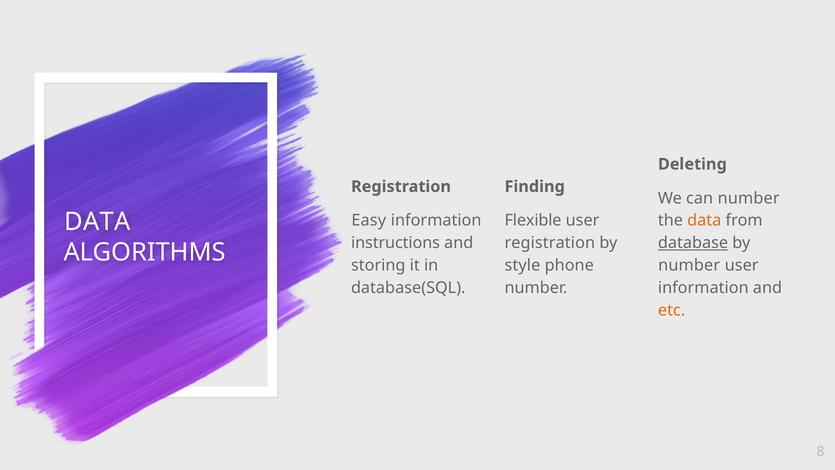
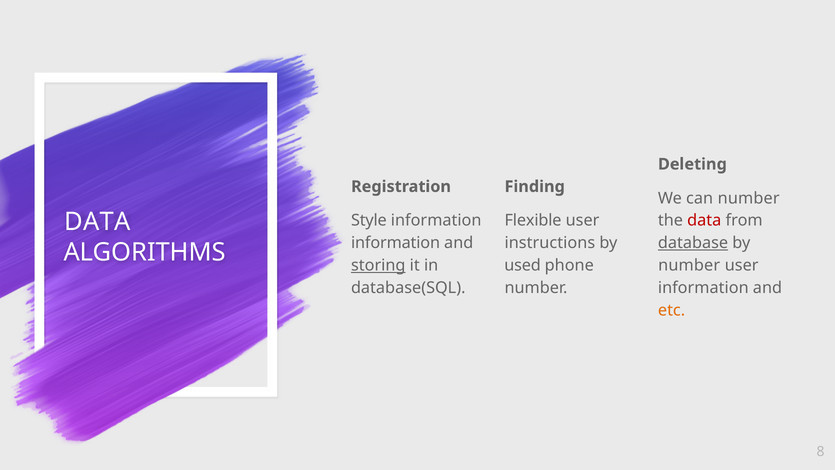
Easy: Easy -> Style
data at (704, 220) colour: orange -> red
instructions at (396, 243): instructions -> information
registration at (550, 243): registration -> instructions
storing underline: none -> present
style: style -> used
